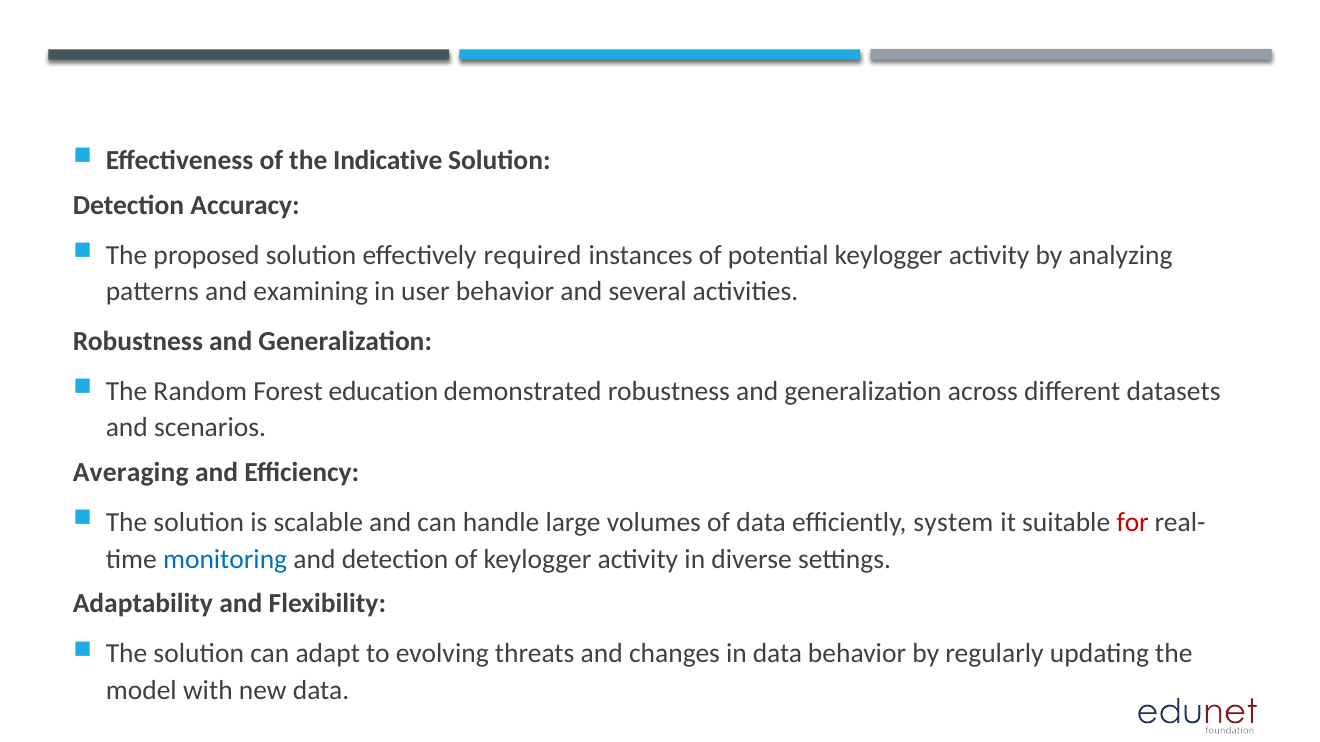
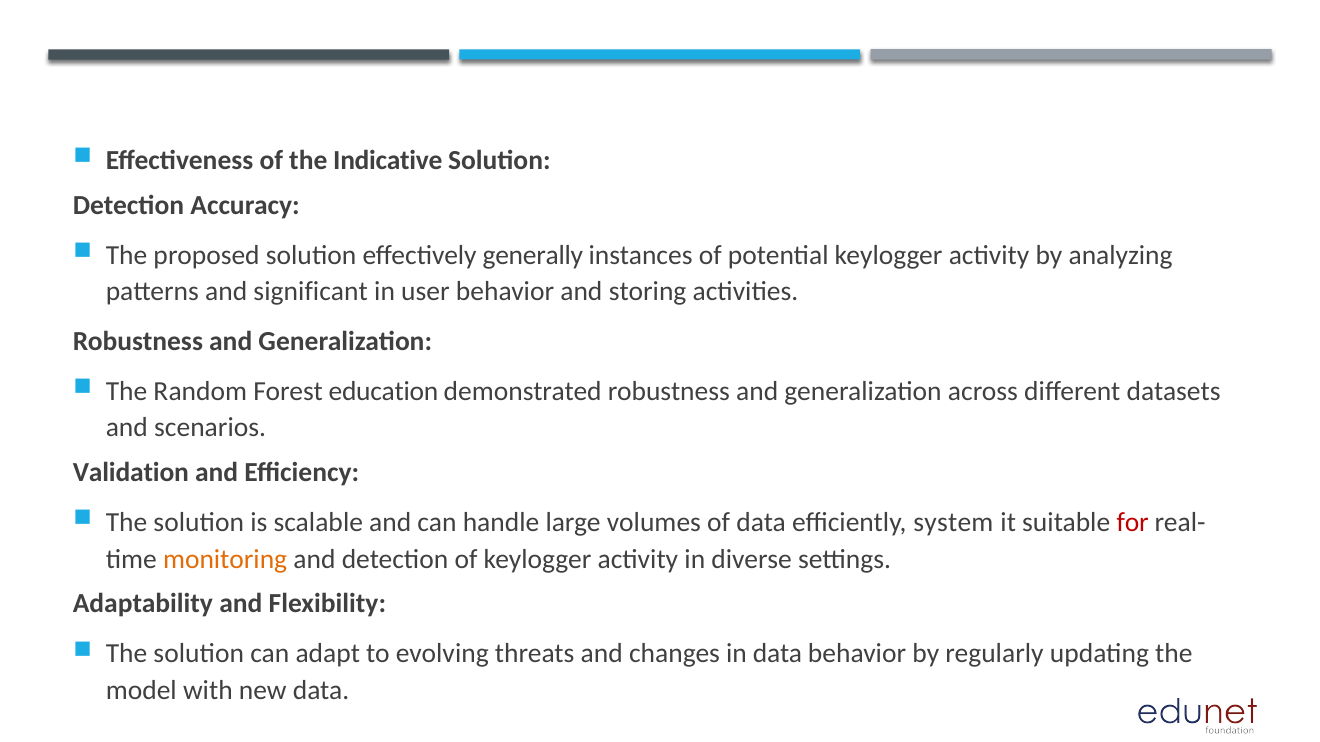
required: required -> generally
examining: examining -> significant
several: several -> storing
Averaging: Averaging -> Validation
monitoring colour: blue -> orange
